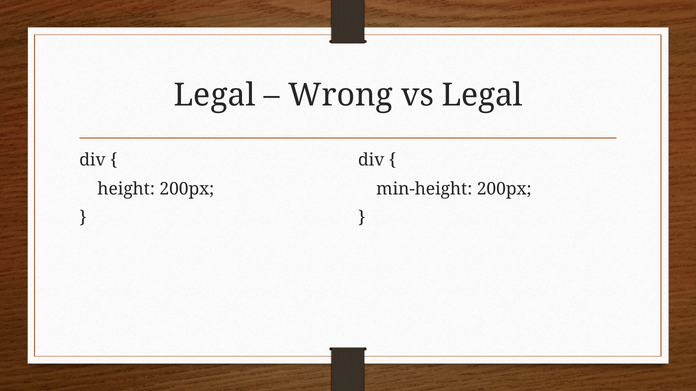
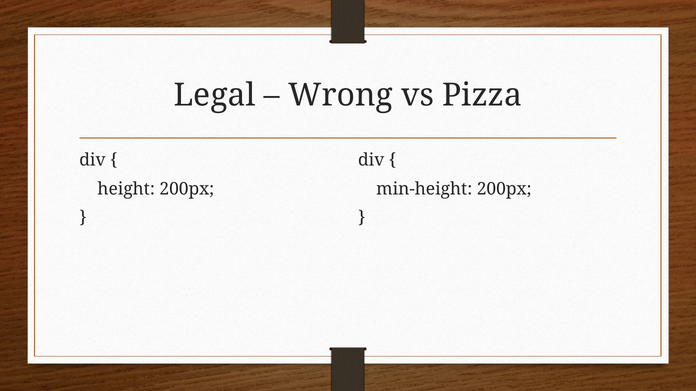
vs Legal: Legal -> Pizza
